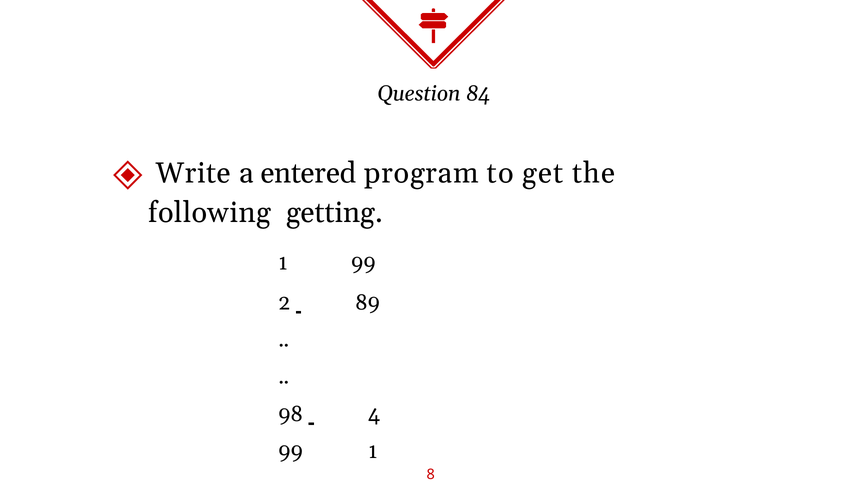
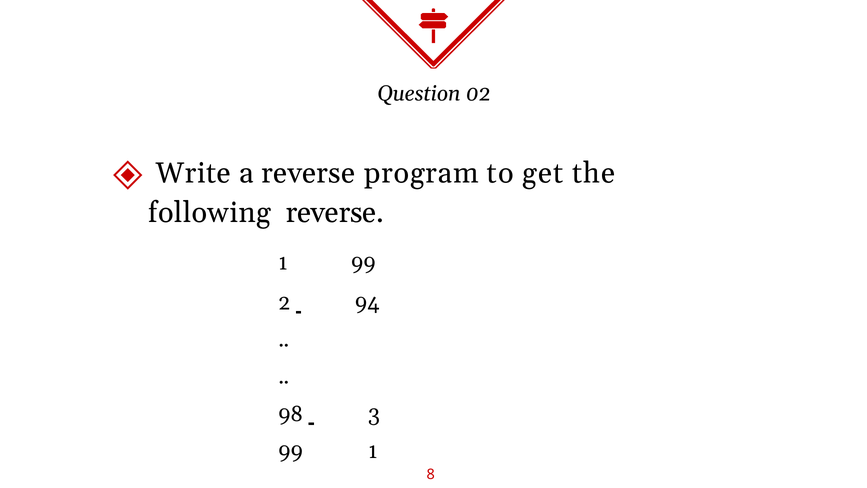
84: 84 -> 02
a entered: entered -> reverse
following getting: getting -> reverse
89: 89 -> 94
4: 4 -> 3
